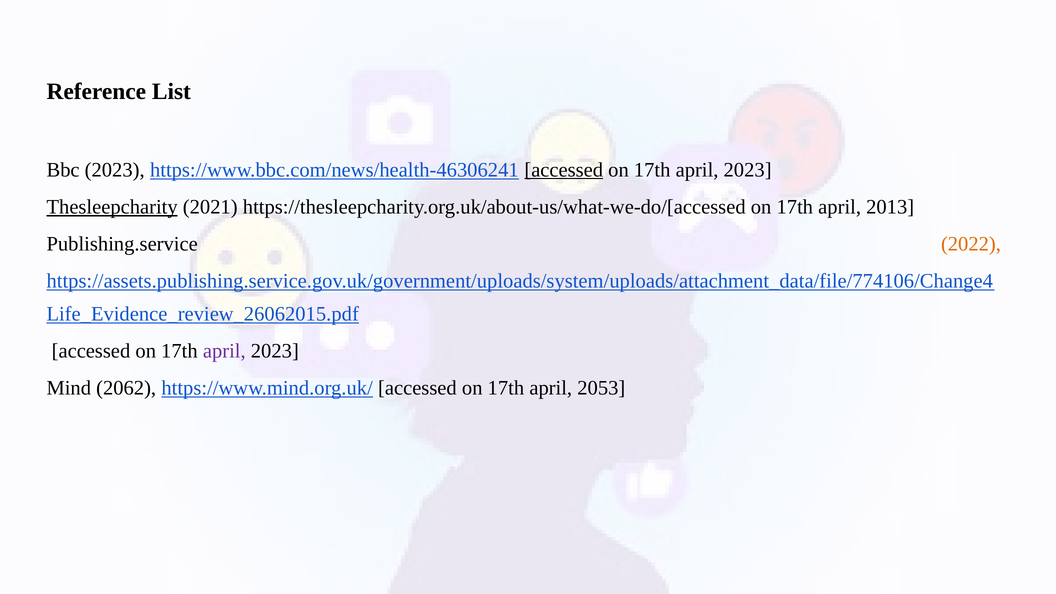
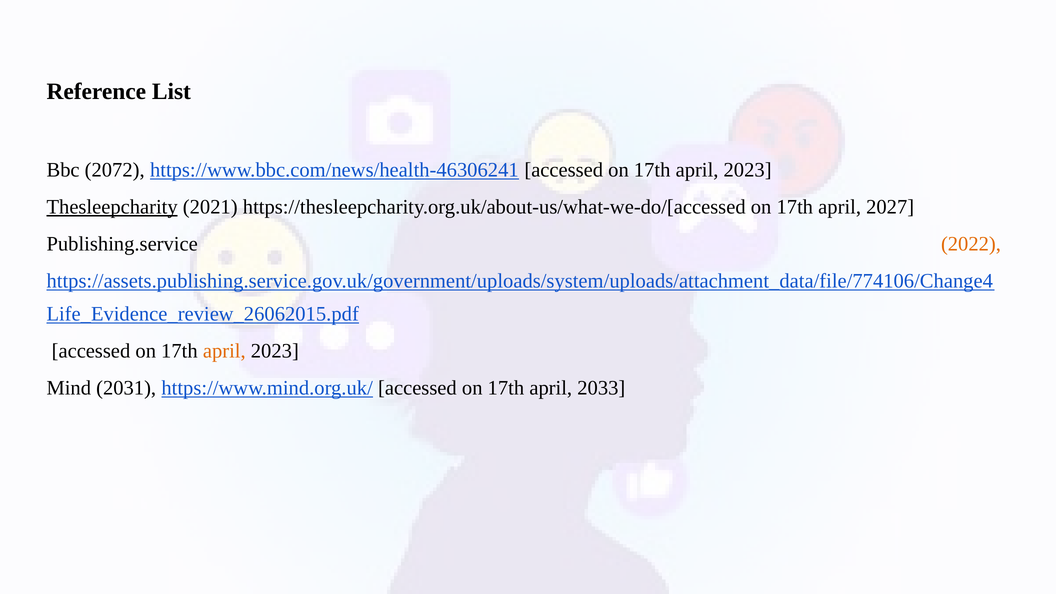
Bbc 2023: 2023 -> 2072
accessed at (564, 170) underline: present -> none
2013: 2013 -> 2027
april at (224, 351) colour: purple -> orange
2062: 2062 -> 2031
2053: 2053 -> 2033
